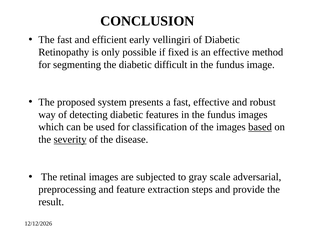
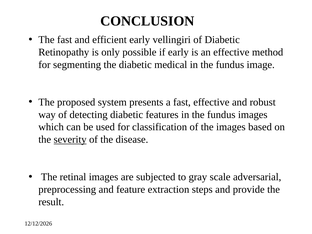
if fixed: fixed -> early
difficult: difficult -> medical
based underline: present -> none
